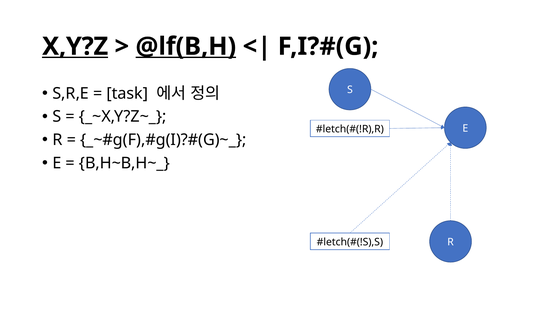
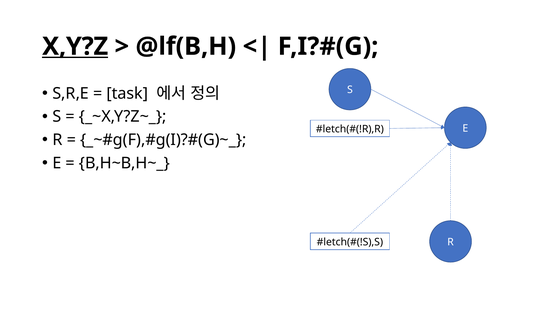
@lf(B,H underline: present -> none
